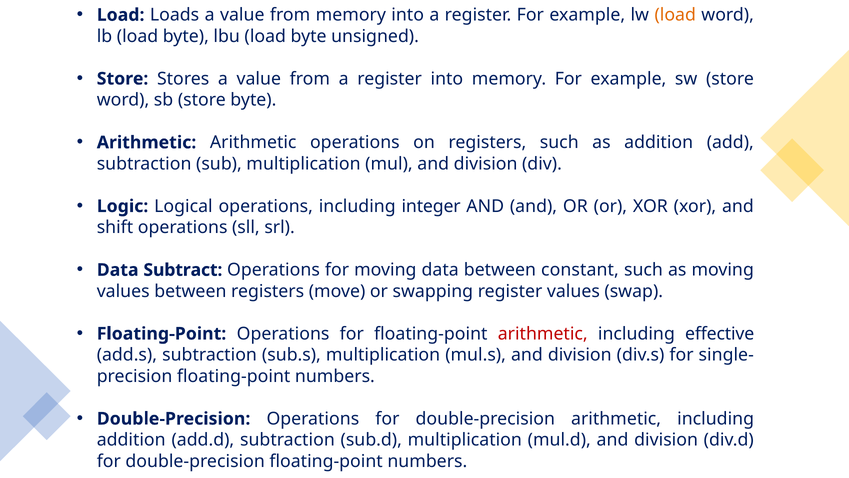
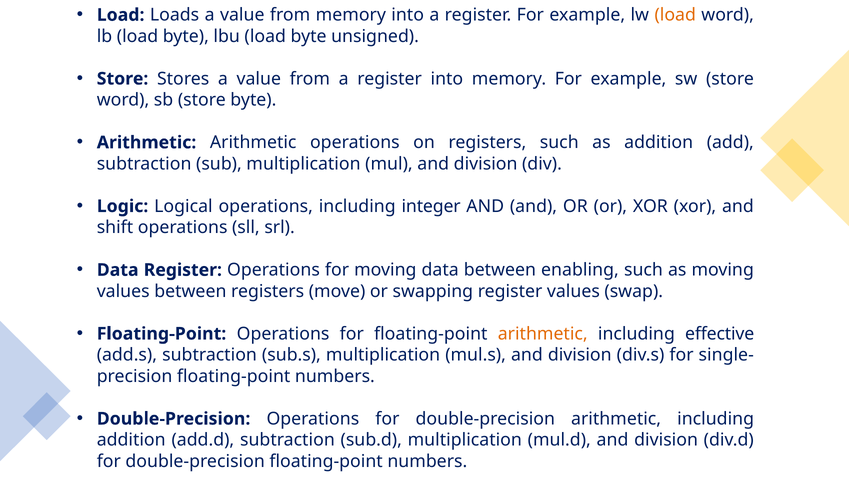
Data Subtract: Subtract -> Register
constant: constant -> enabling
arithmetic at (543, 333) colour: red -> orange
